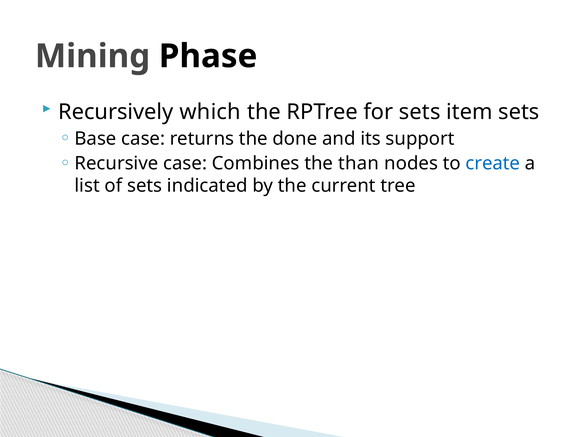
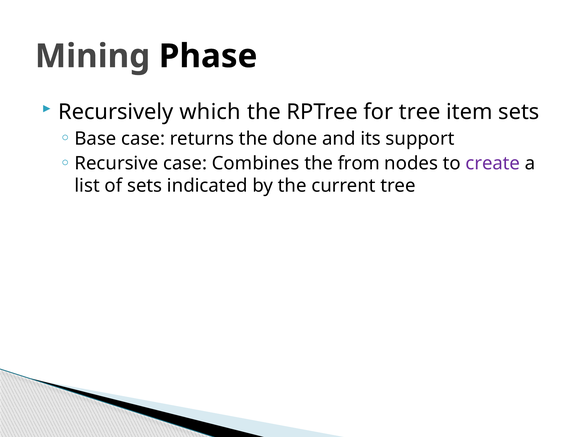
for sets: sets -> tree
than: than -> from
create colour: blue -> purple
